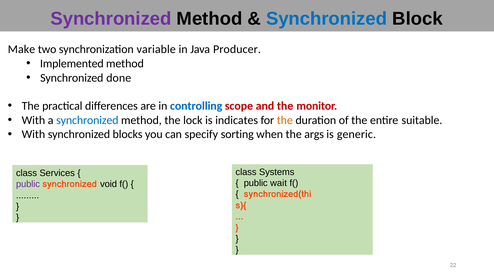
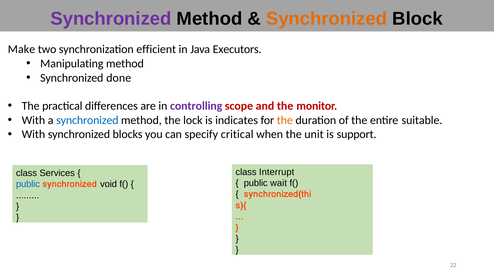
Synchronized at (327, 19) colour: blue -> orange
variable: variable -> efficient
Producer: Producer -> Executors
Implemented: Implemented -> Manipulating
controlling colour: blue -> purple
sorting: sorting -> critical
args: args -> unit
generic: generic -> support
Systems: Systems -> Interrupt
public at (28, 184) colour: purple -> blue
